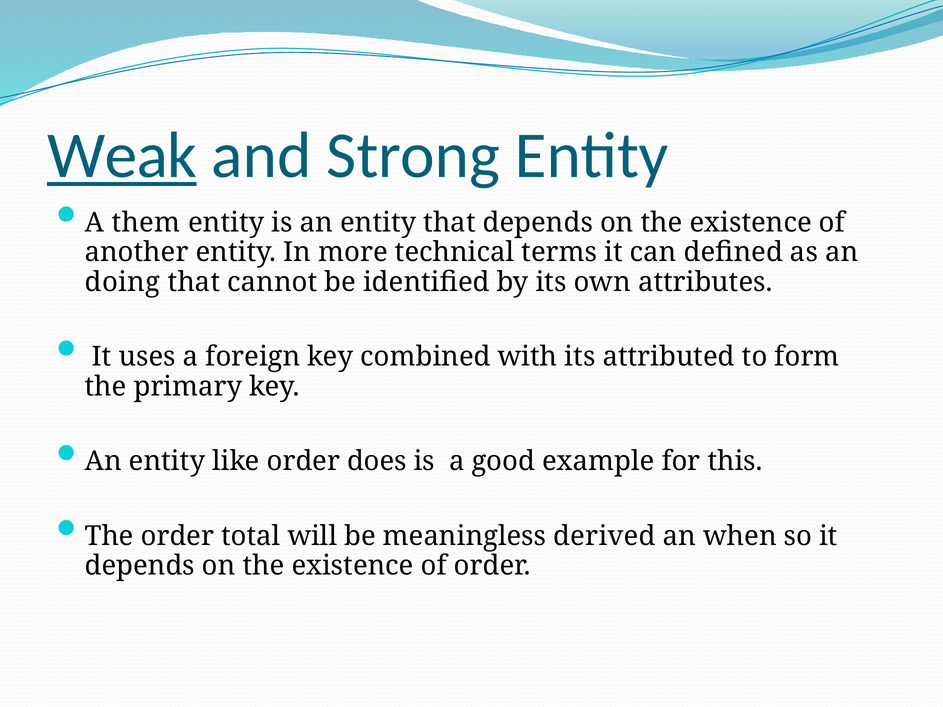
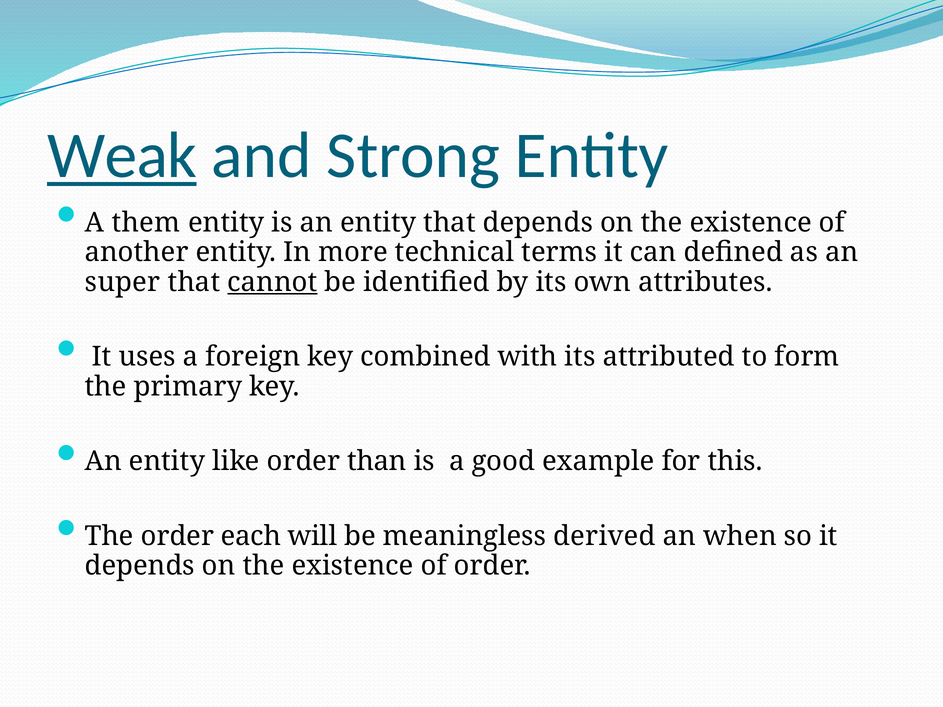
doing: doing -> super
cannot underline: none -> present
does: does -> than
total: total -> each
